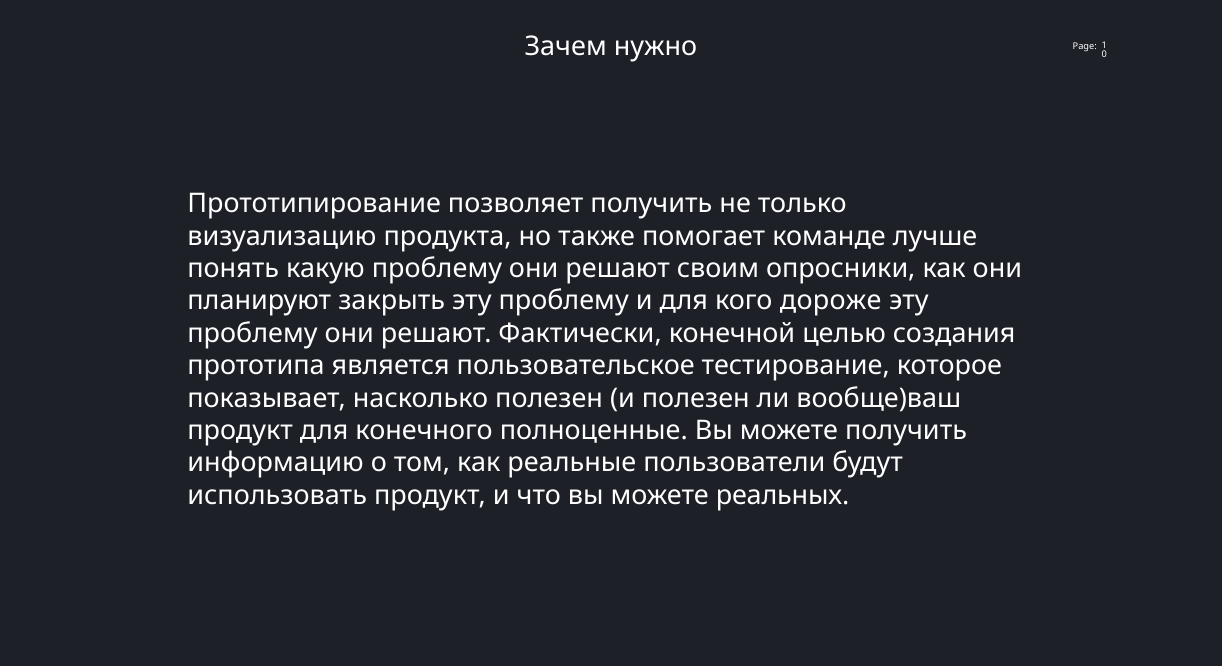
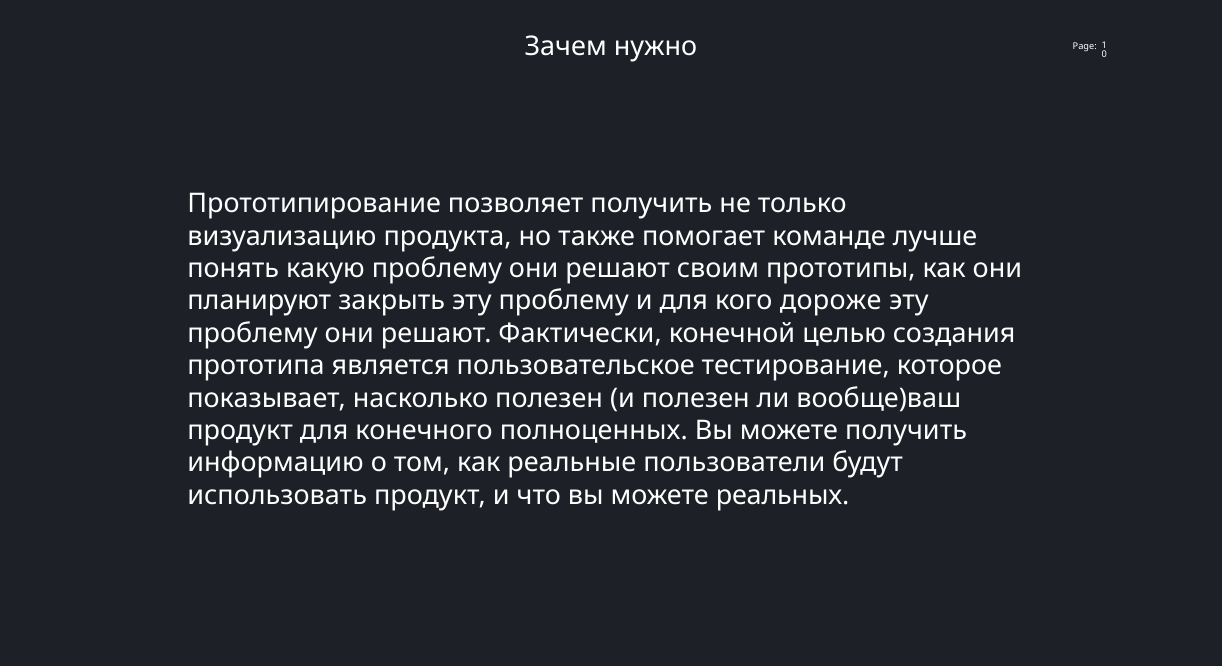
опросники: опросники -> прототипы
полноценные: полноценные -> полноценных
